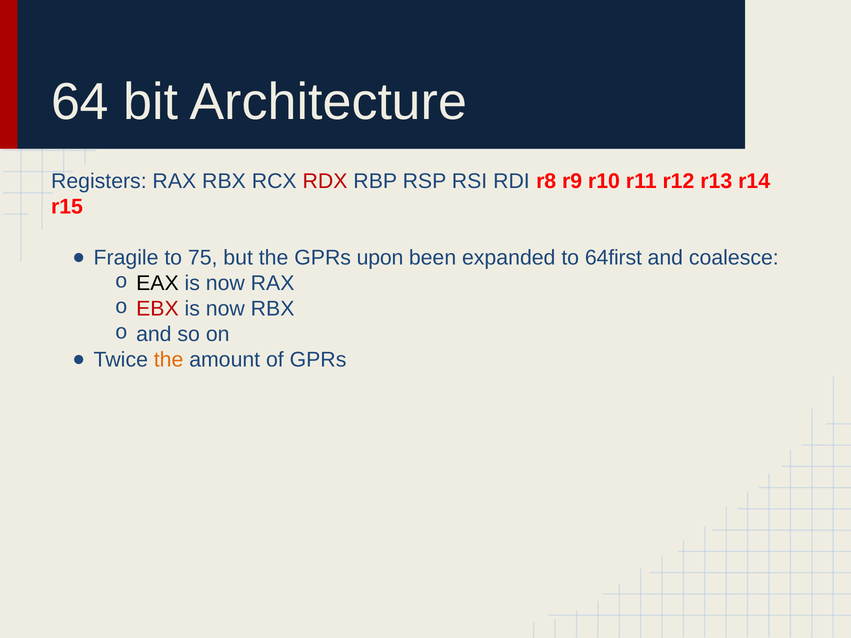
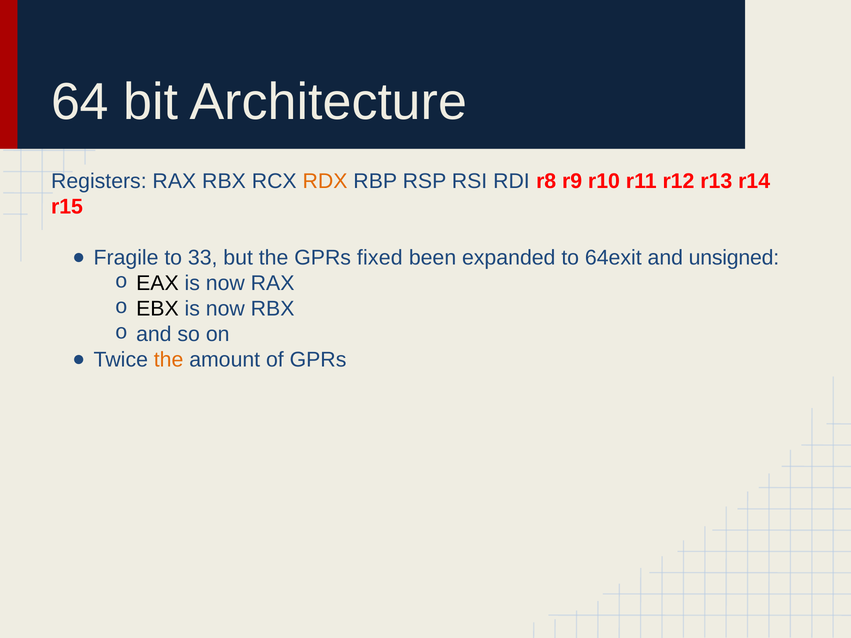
RDX colour: red -> orange
75: 75 -> 33
upon: upon -> fixed
64first: 64first -> 64exit
coalesce: coalesce -> unsigned
EBX colour: red -> black
